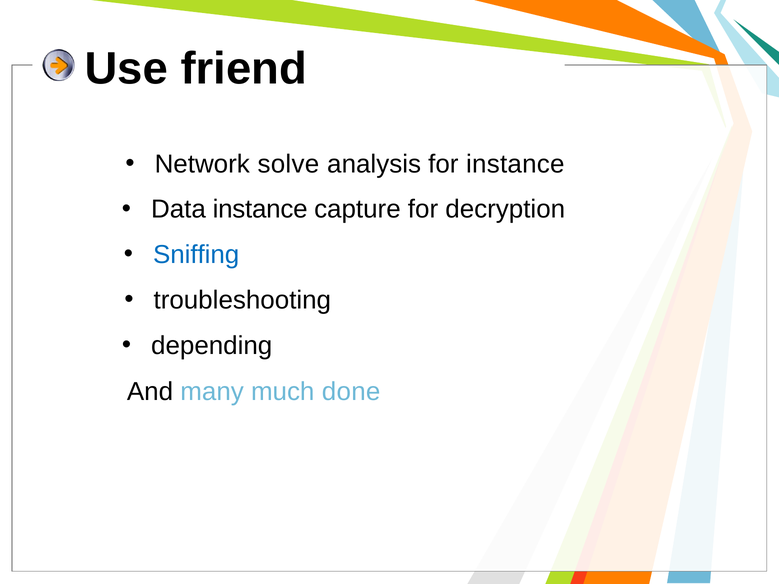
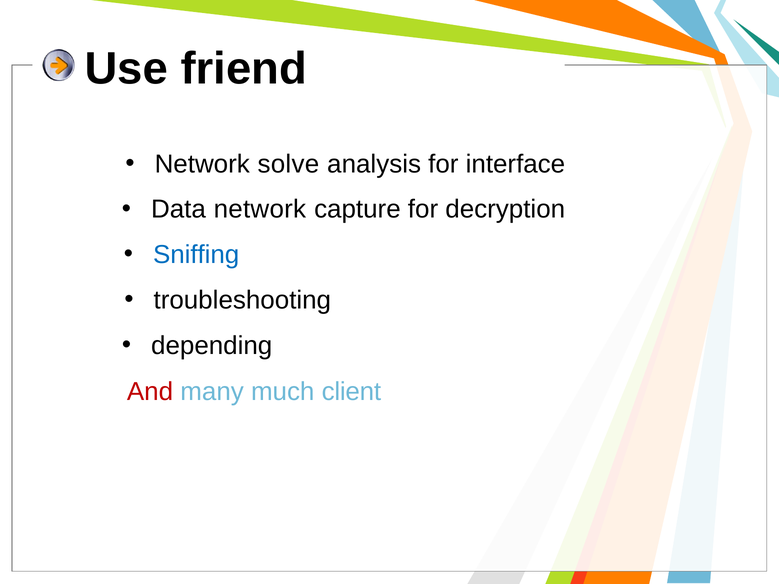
for instance: instance -> interface
Data instance: instance -> network
And colour: black -> red
done: done -> client
